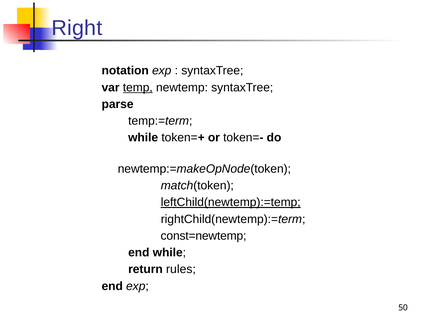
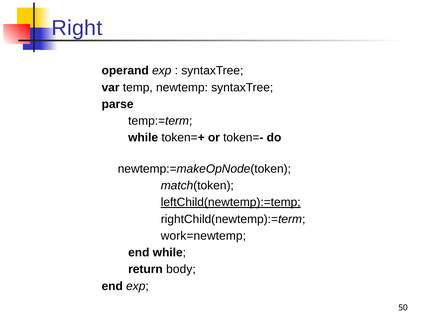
notation: notation -> operand
temp underline: present -> none
const=newtemp: const=newtemp -> work=newtemp
rules: rules -> body
